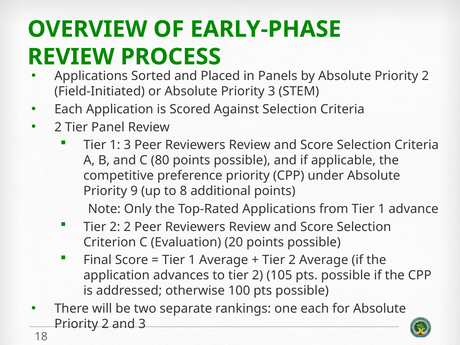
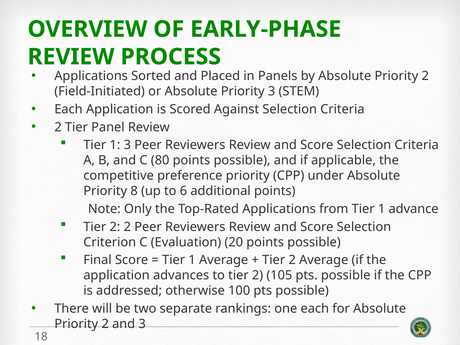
9: 9 -> 8
8: 8 -> 6
